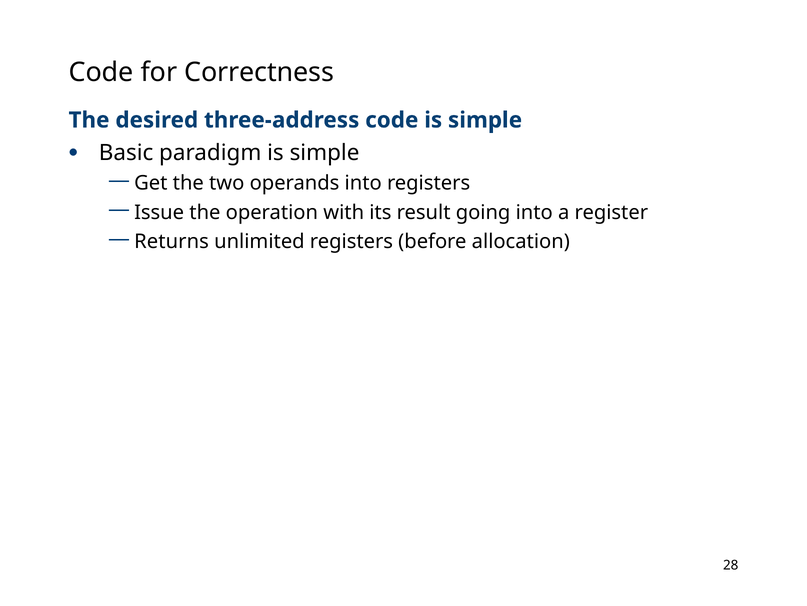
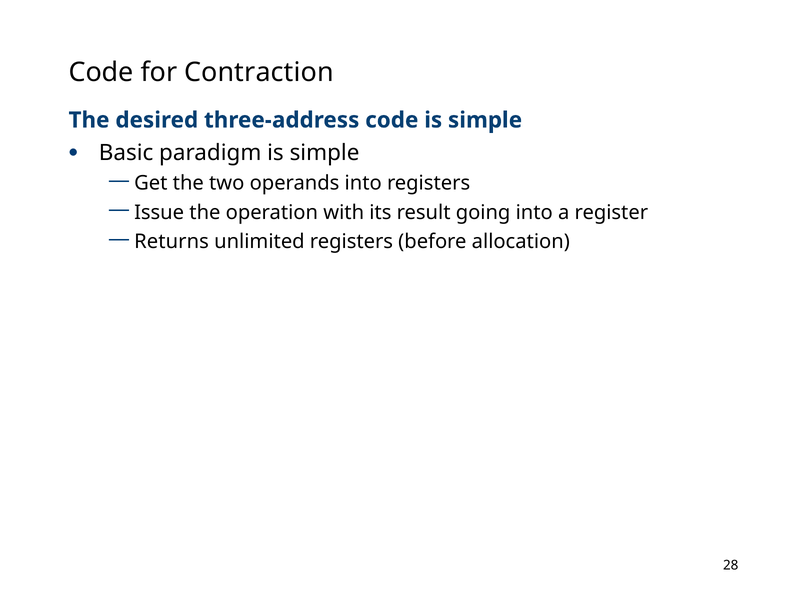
Correctness: Correctness -> Contraction
